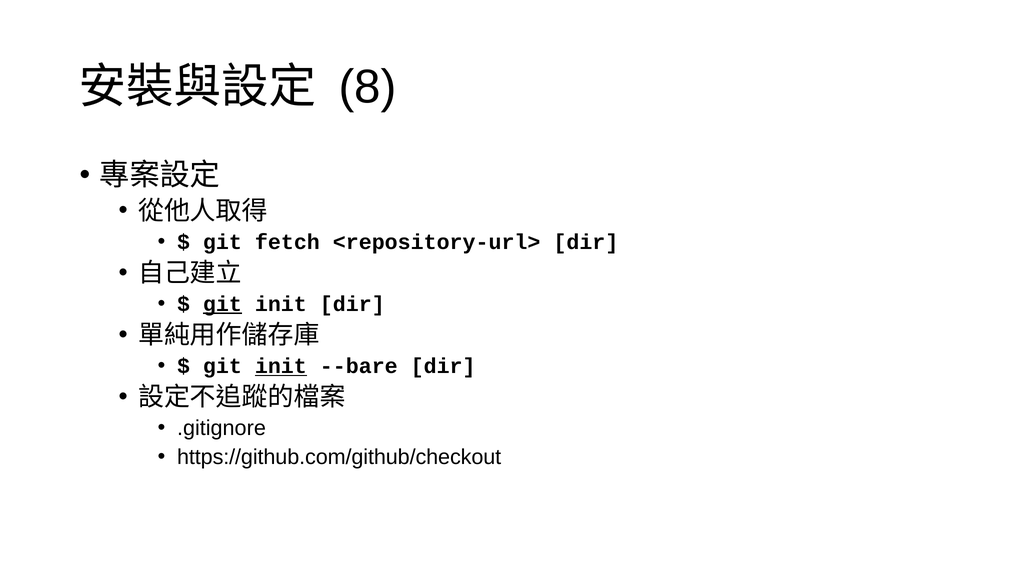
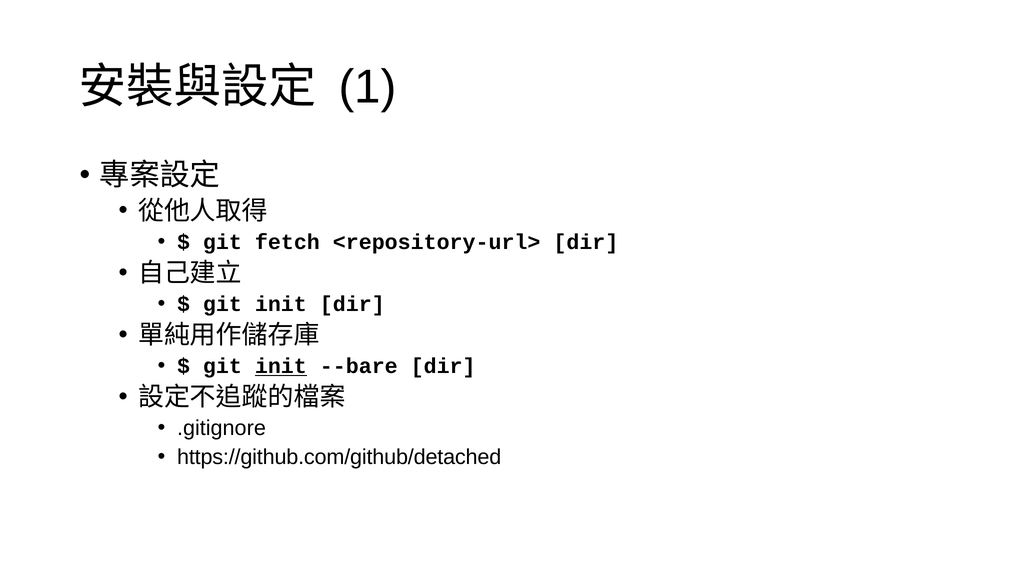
8: 8 -> 1
git at (222, 304) underline: present -> none
https://github.com/github/checkout: https://github.com/github/checkout -> https://github.com/github/detached
